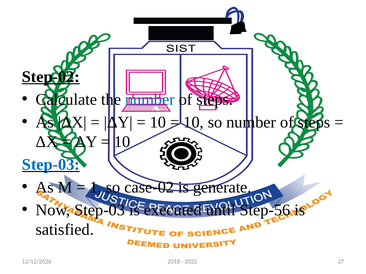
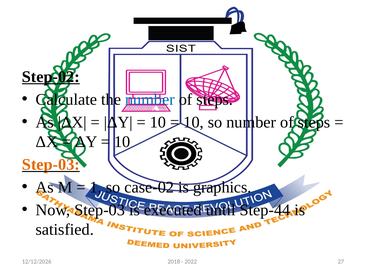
Step-03 at (51, 165) colour: blue -> orange
generate: generate -> graphics
Step-56: Step-56 -> Step-44
